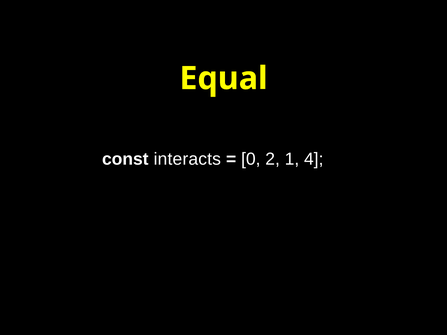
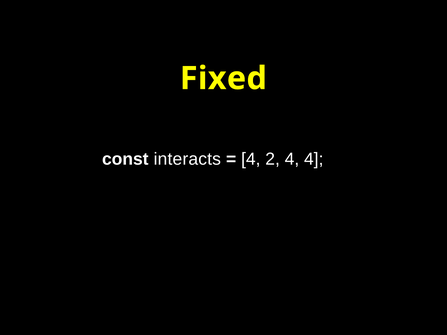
Equal: Equal -> Fixed
0 at (251, 159): 0 -> 4
2 1: 1 -> 4
